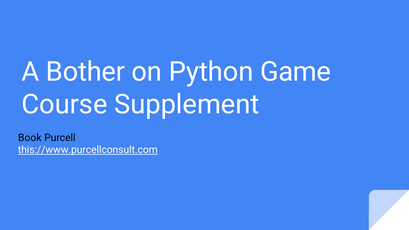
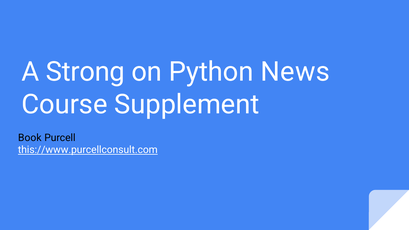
Bother: Bother -> Strong
Game: Game -> News
